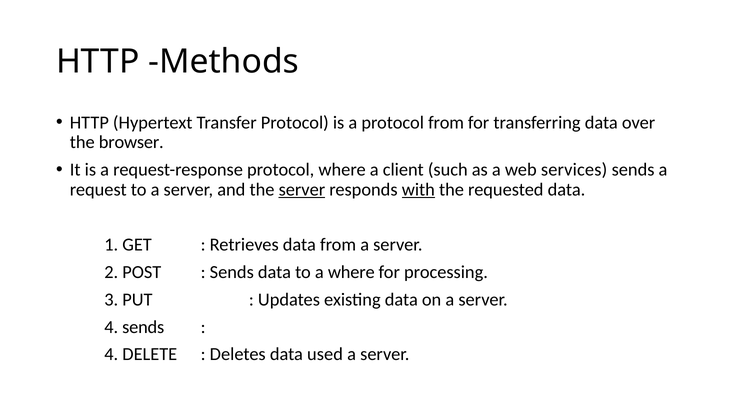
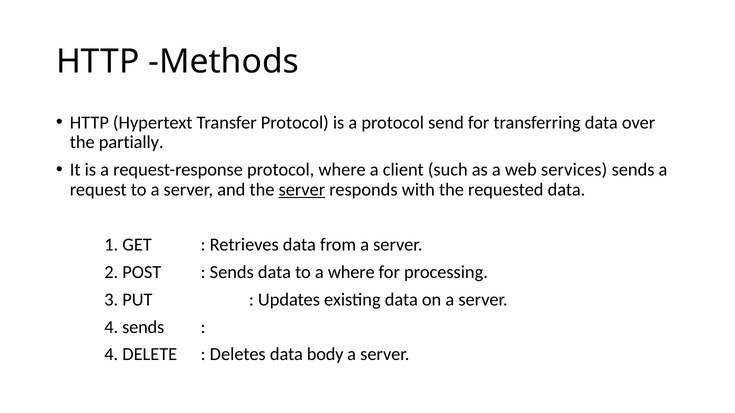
protocol from: from -> send
browser: browser -> partially
with underline: present -> none
used: used -> body
